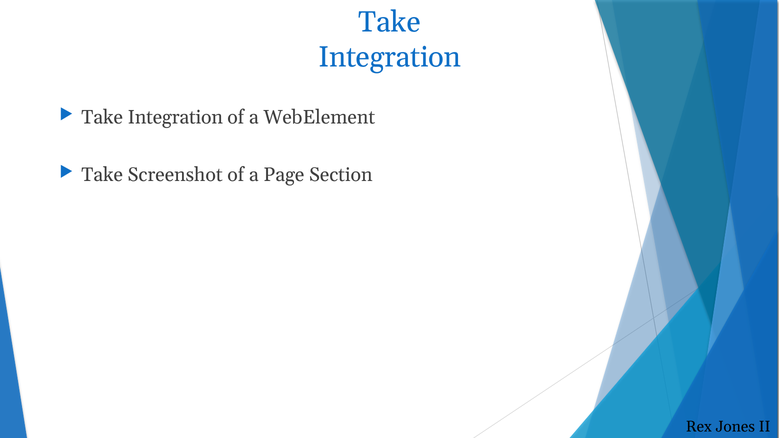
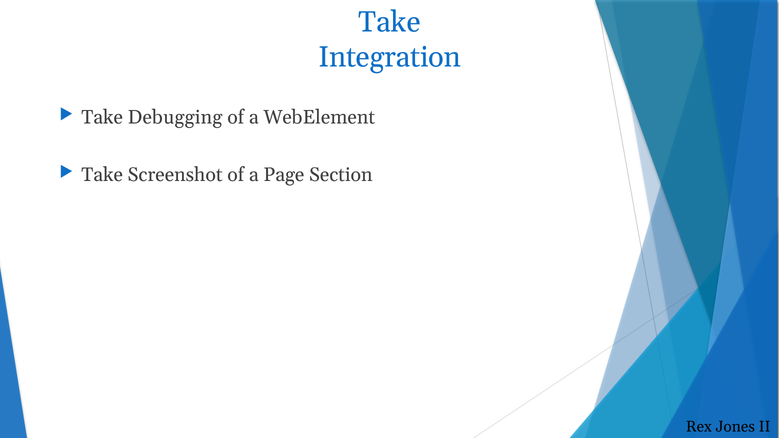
Integration at (175, 118): Integration -> Debugging
